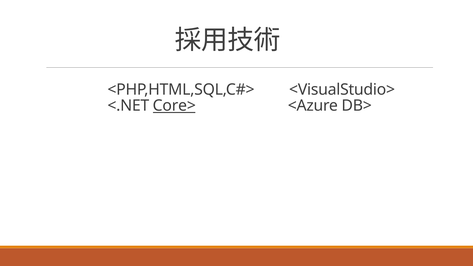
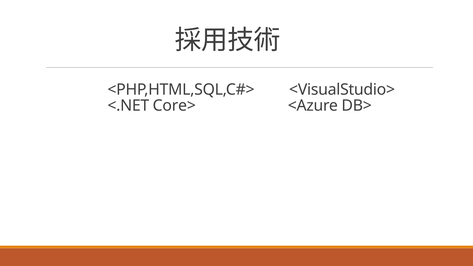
Core> underline: present -> none
